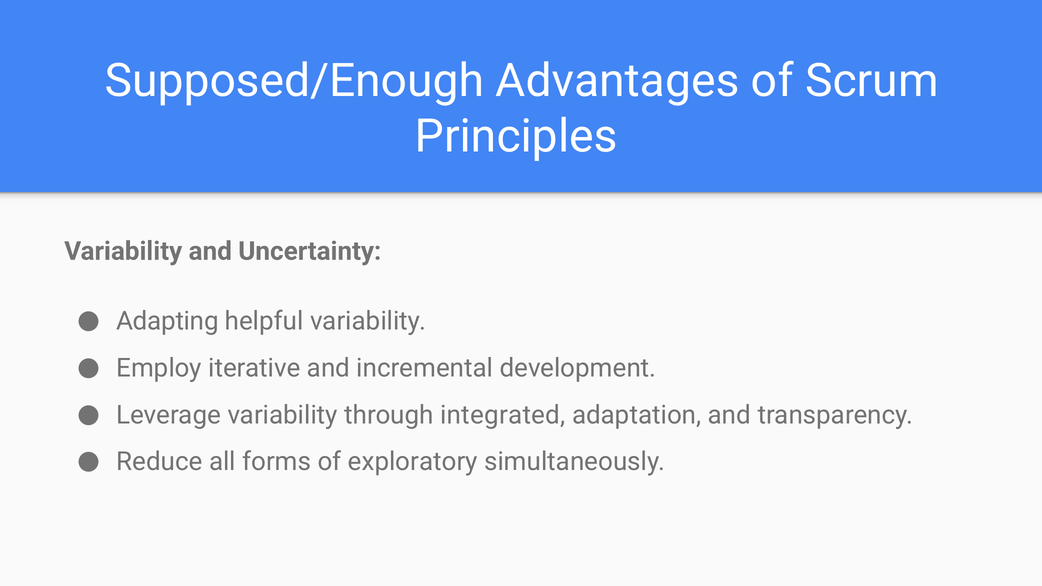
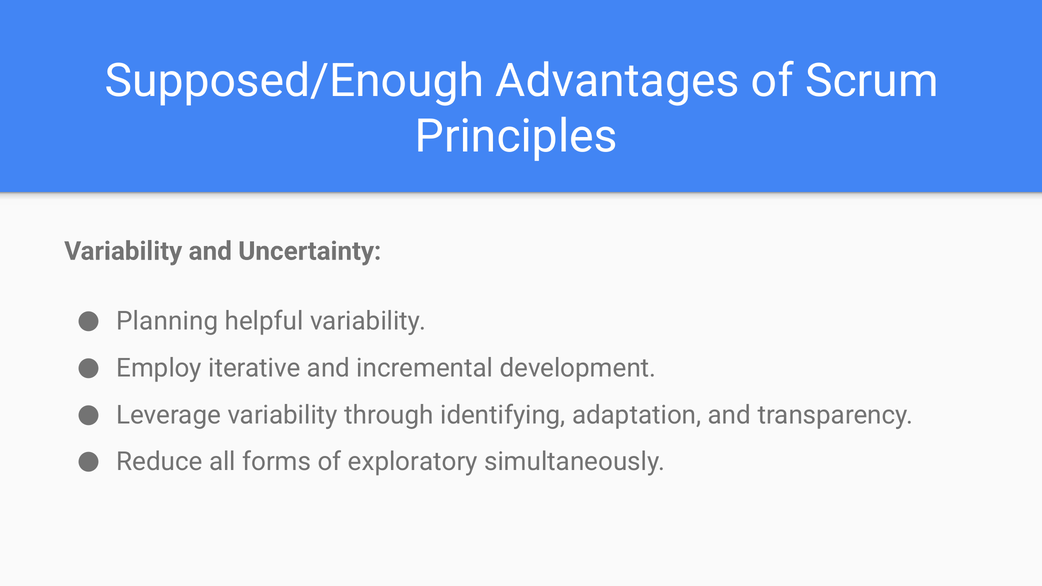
Adapting: Adapting -> Planning
integrated: integrated -> identifying
